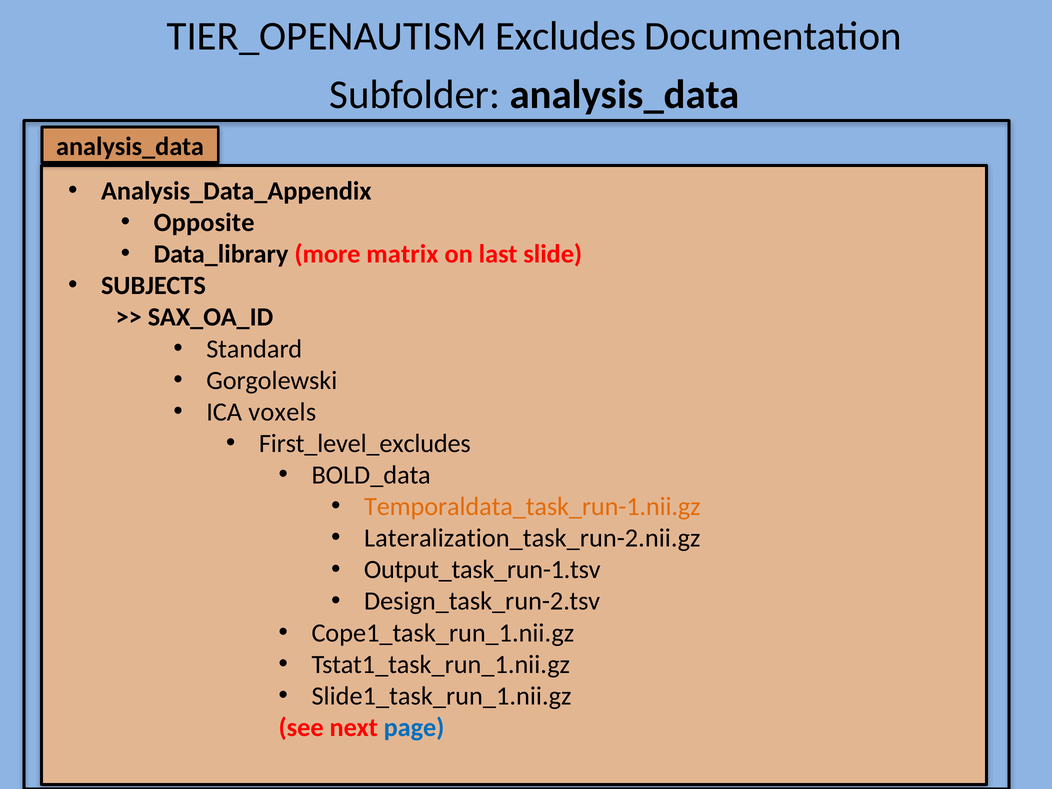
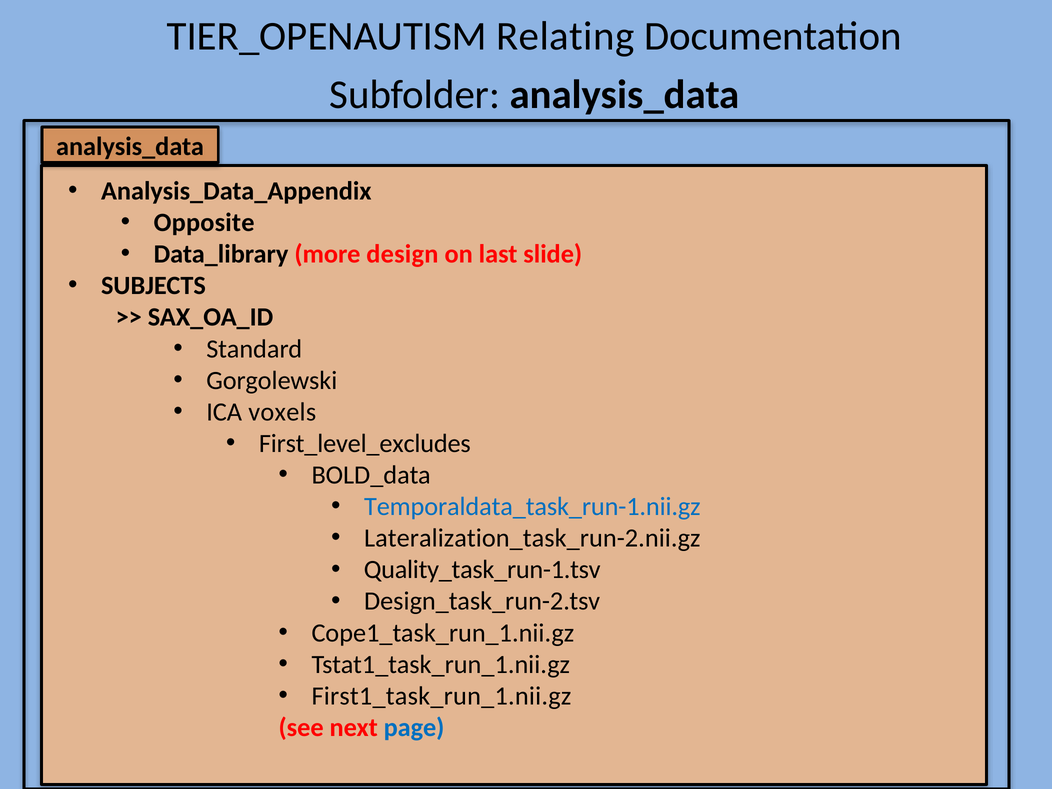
Excludes: Excludes -> Relating
matrix: matrix -> design
Temporaldata_task_run-1.nii.gz colour: orange -> blue
Output_task_run-1.tsv: Output_task_run-1.tsv -> Quality_task_run-1.tsv
Slide1_task_run_1.nii.gz: Slide1_task_run_1.nii.gz -> First1_task_run_1.nii.gz
